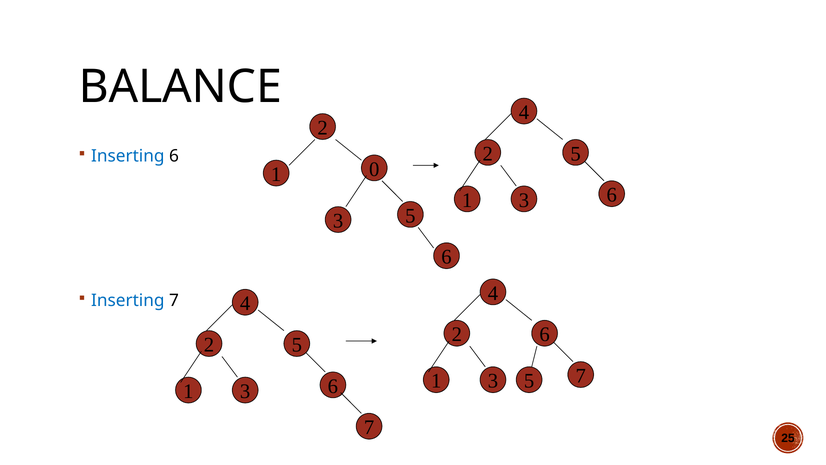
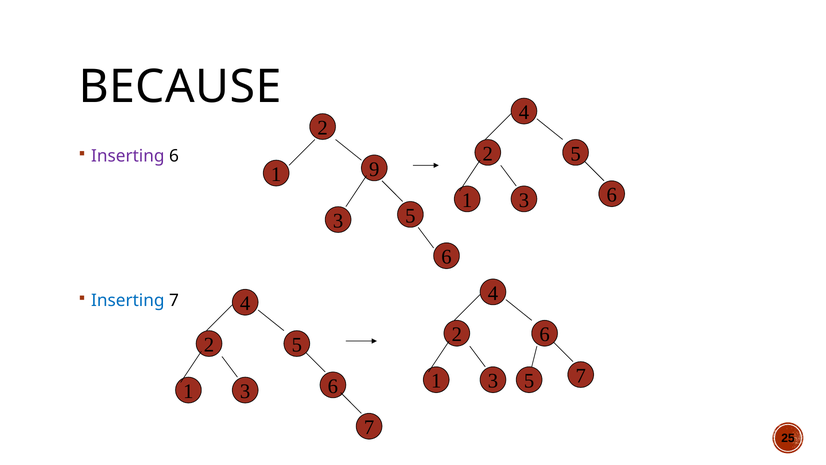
BALANCE: BALANCE -> BECAUSE
Inserting at (128, 156) colour: blue -> purple
0: 0 -> 9
